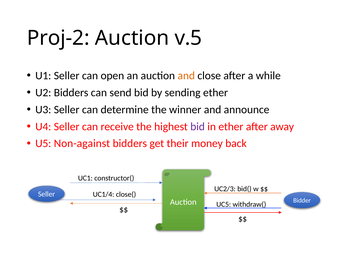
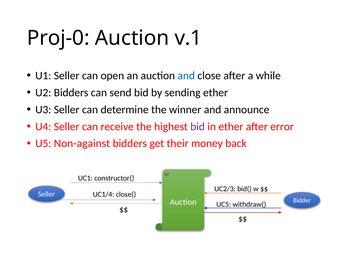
Proj-2: Proj-2 -> Proj-0
v.5: v.5 -> v.1
and at (186, 76) colour: orange -> blue
away: away -> error
